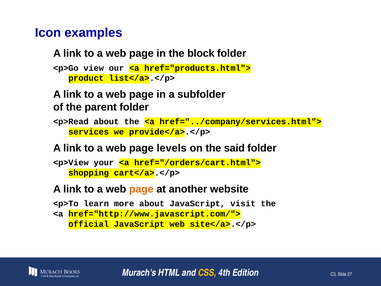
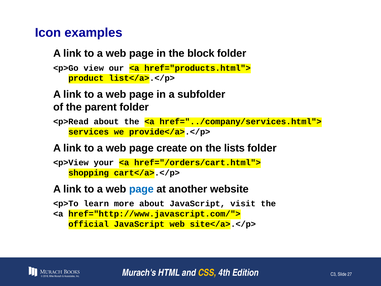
levels: levels -> create
said: said -> lists
page at (141, 189) colour: orange -> blue
